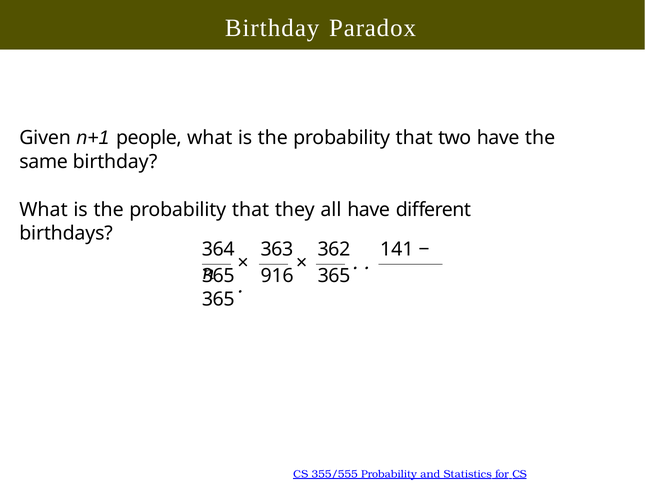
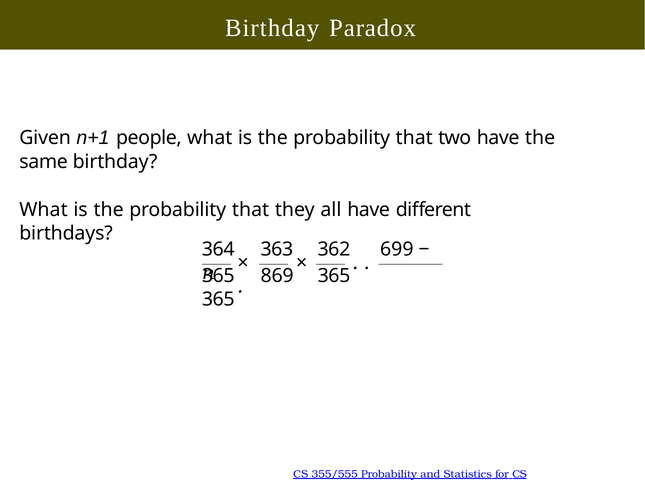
141: 141 -> 699
916: 916 -> 869
